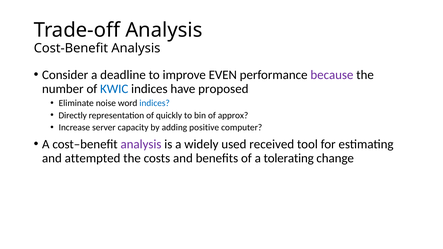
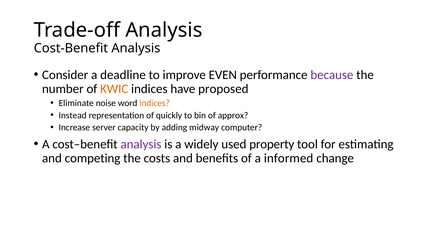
KWIC colour: blue -> orange
indices at (155, 103) colour: blue -> orange
Directly: Directly -> Instead
positive: positive -> midway
received: received -> property
attempted: attempted -> competing
tolerating: tolerating -> informed
